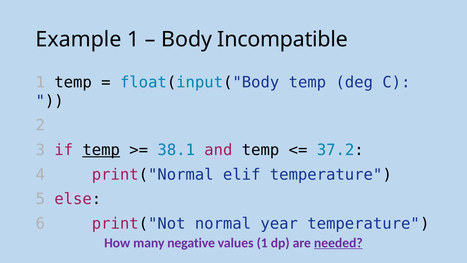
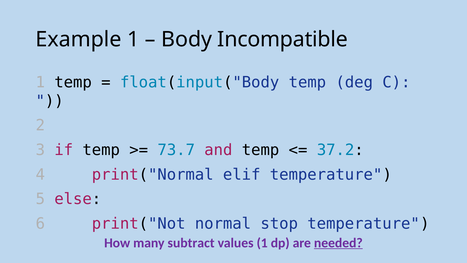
temp at (101, 150) underline: present -> none
38.1: 38.1 -> 73.7
year: year -> stop
negative: negative -> subtract
